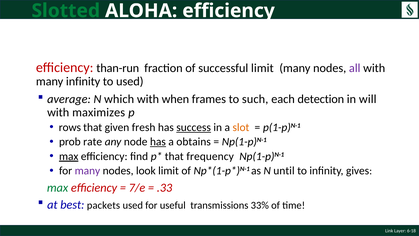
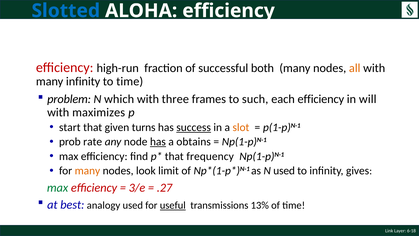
Slotted colour: green -> blue
than-run: than-run -> high-run
successful limit: limit -> both
all colour: purple -> orange
to used: used -> time
average: average -> problem
when: when -> three
each detection: detection -> efficiency
rows: rows -> start
fresh: fresh -> turns
max at (69, 156) underline: present -> none
many at (87, 171) colour: purple -> orange
N until: until -> used
7/e: 7/e -> 3/e
.33: .33 -> .27
packets: packets -> analogy
useful underline: none -> present
33%: 33% -> 13%
